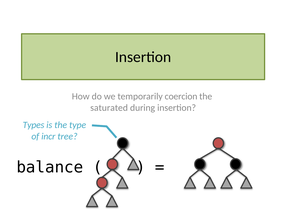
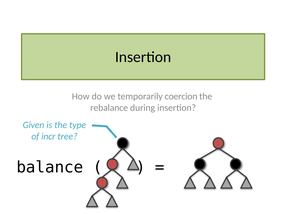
saturated: saturated -> rebalance
Types: Types -> Given
